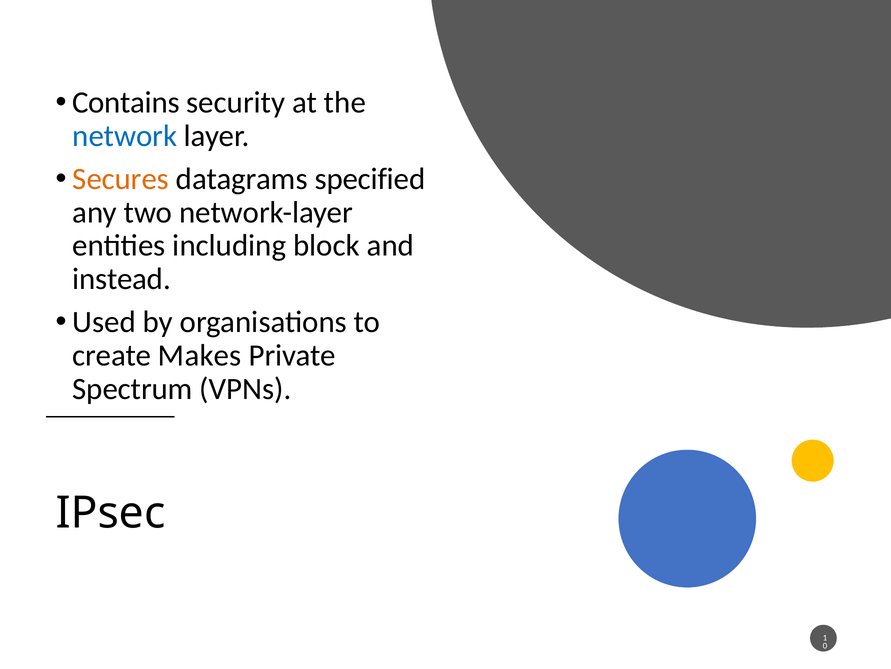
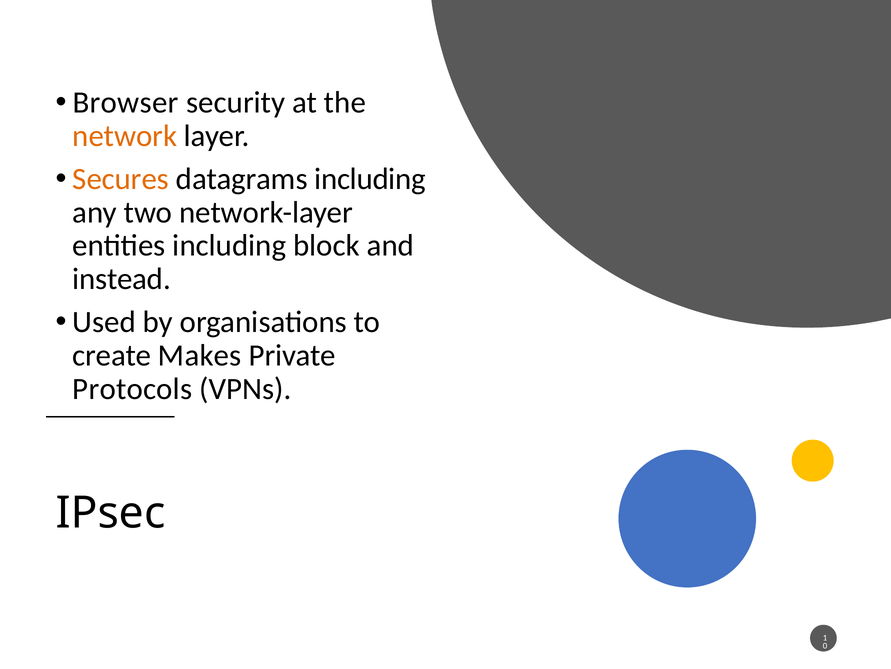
Contains: Contains -> Browser
network colour: blue -> orange
datagrams specified: specified -> including
Spectrum: Spectrum -> Protocols
